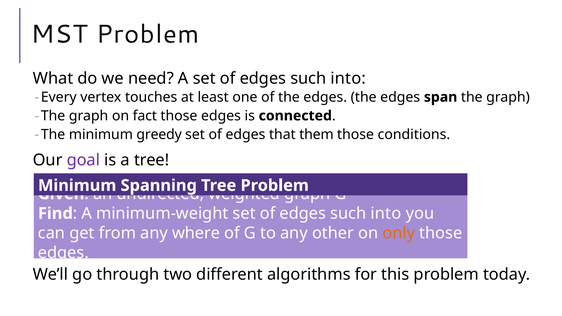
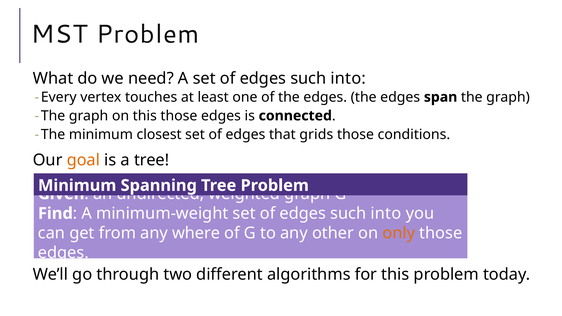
on fact: fact -> this
greedy: greedy -> closest
them: them -> grids
goal colour: purple -> orange
